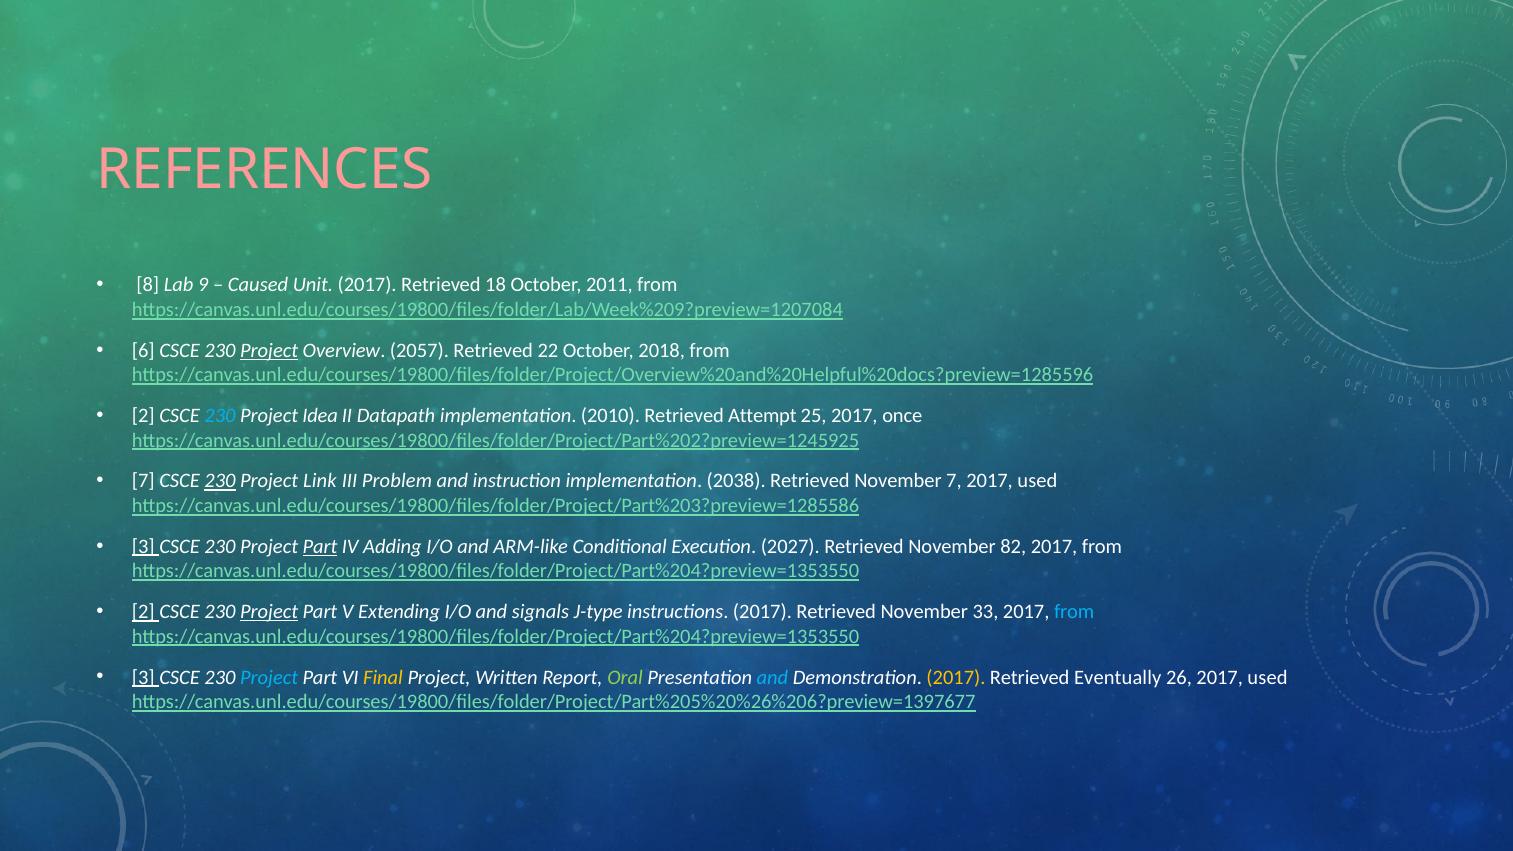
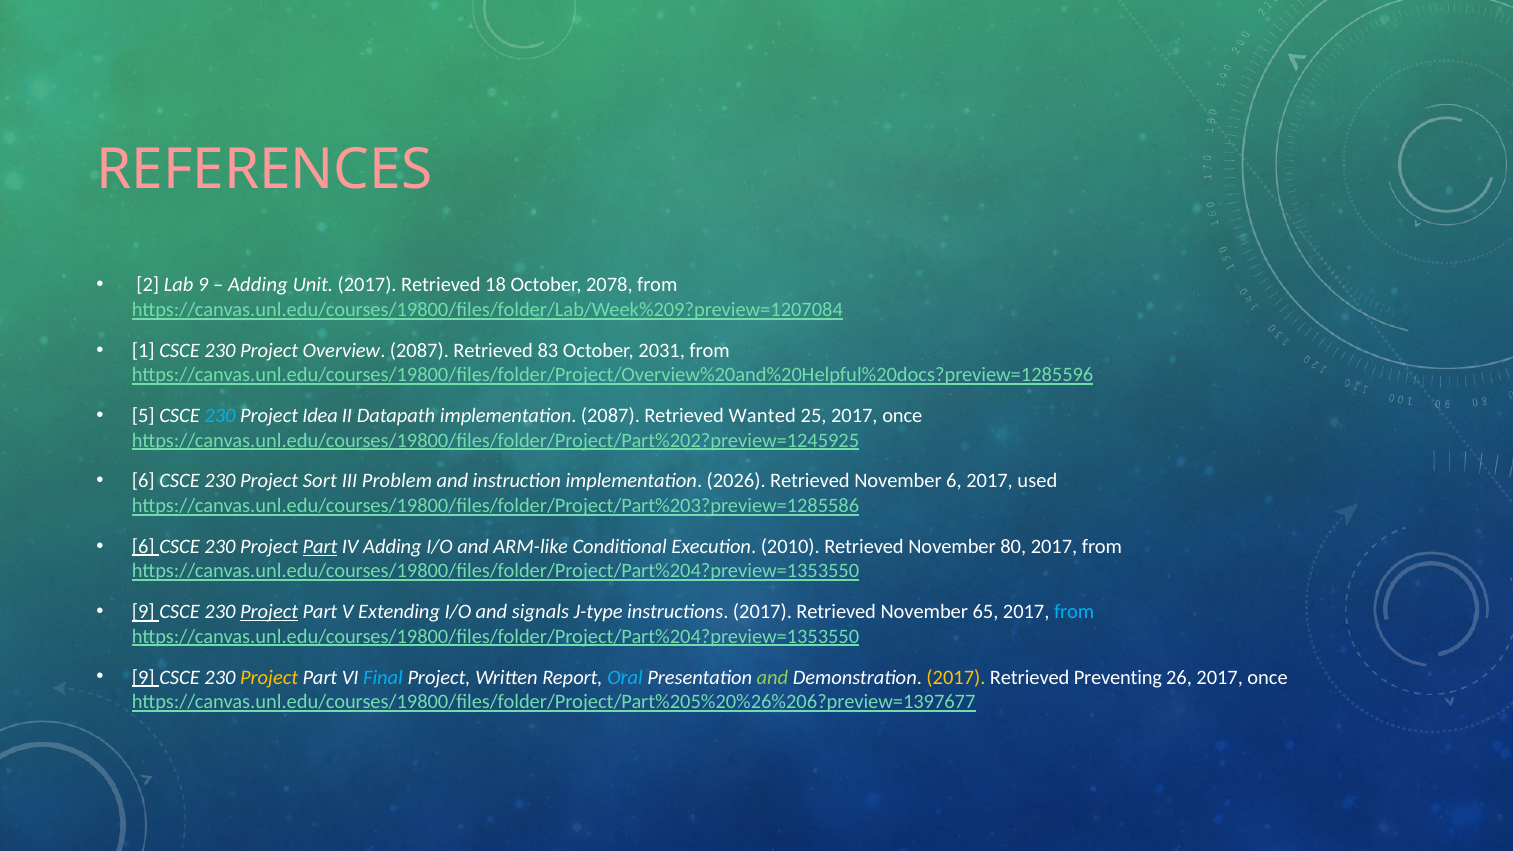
8: 8 -> 2
Caused at (258, 285): Caused -> Adding
2011: 2011 -> 2078
6: 6 -> 1
Project at (269, 351) underline: present -> none
Overview 2057: 2057 -> 2087
22: 22 -> 83
2018: 2018 -> 2031
2 at (143, 416): 2 -> 5
implementation 2010: 2010 -> 2087
Attempt: Attempt -> Wanted
7 at (143, 481): 7 -> 6
230 at (220, 481) underline: present -> none
Link: Link -> Sort
2038: 2038 -> 2026
November 7: 7 -> 6
3 at (143, 547): 3 -> 6
2027: 2027 -> 2010
82: 82 -> 80
2 at (143, 612): 2 -> 9
33: 33 -> 65
3 at (143, 677): 3 -> 9
Project at (269, 677) colour: light blue -> yellow
Final colour: yellow -> light blue
Oral colour: light green -> light blue
and at (772, 677) colour: light blue -> light green
Eventually: Eventually -> Preventing
26 2017 used: used -> once
